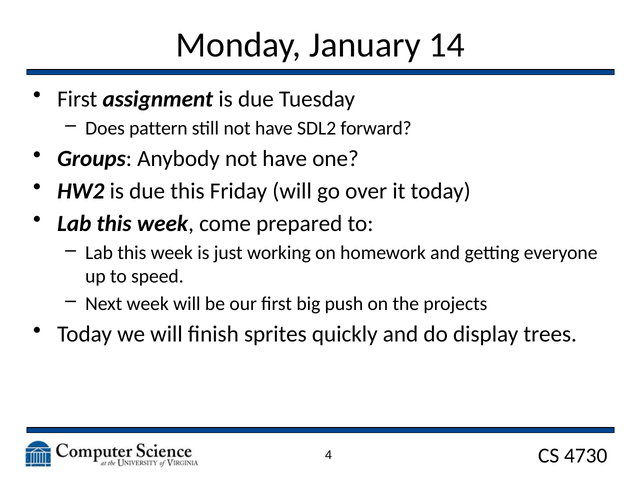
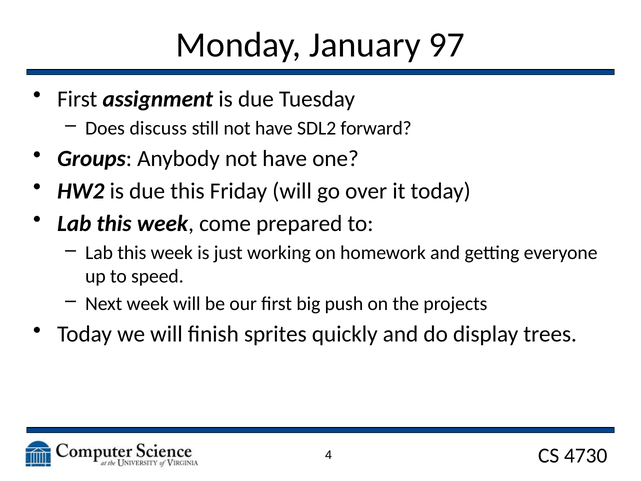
14: 14 -> 97
pattern: pattern -> discuss
